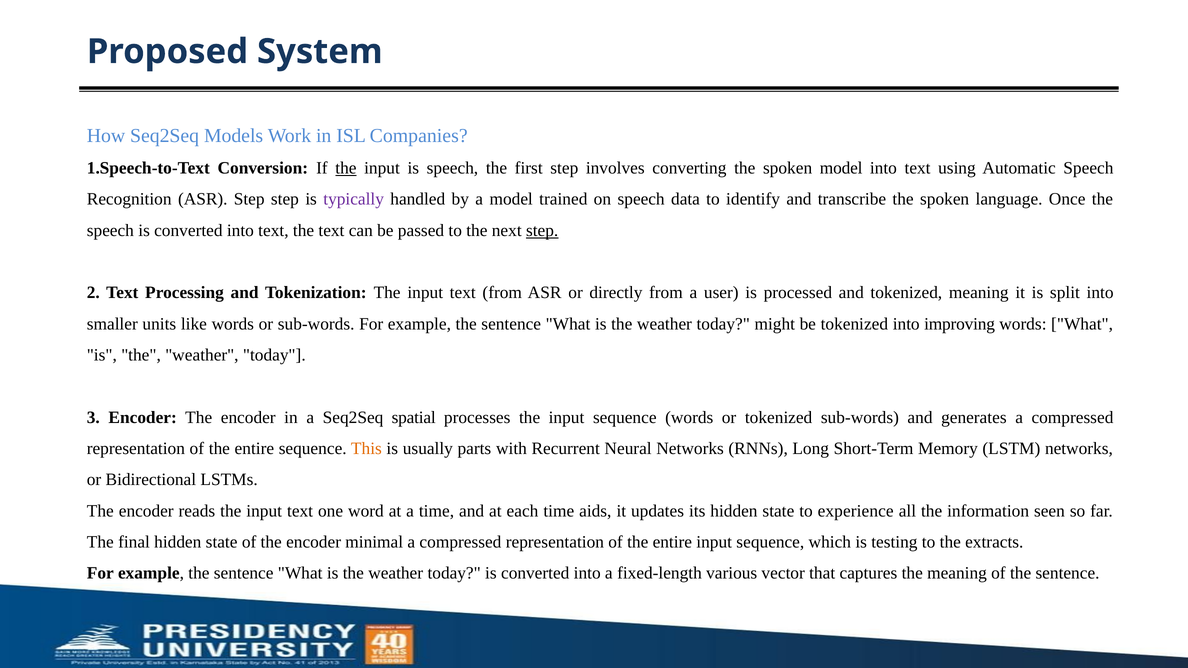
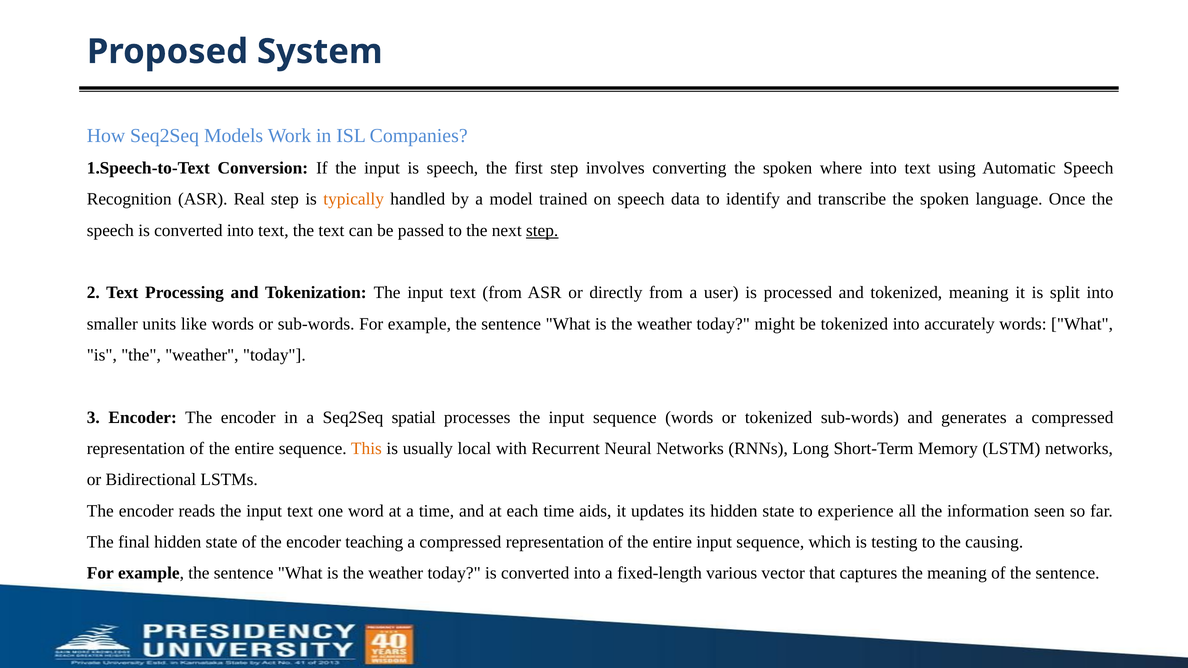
the at (346, 168) underline: present -> none
spoken model: model -> where
ASR Step: Step -> Real
typically colour: purple -> orange
improving: improving -> accurately
parts: parts -> local
minimal: minimal -> teaching
extracts: extracts -> causing
